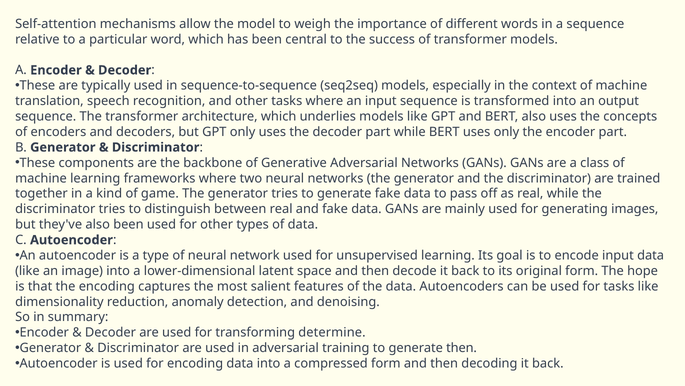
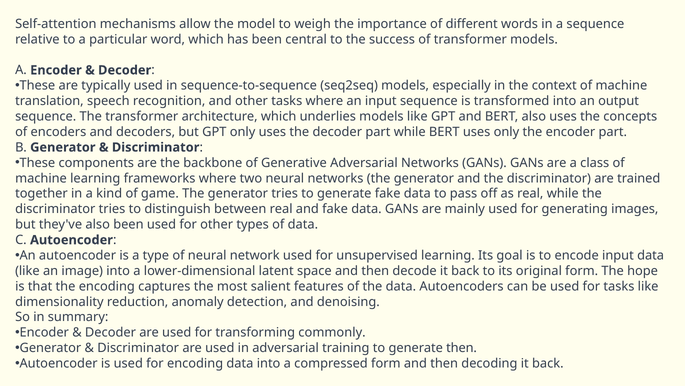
determine: determine -> commonly
